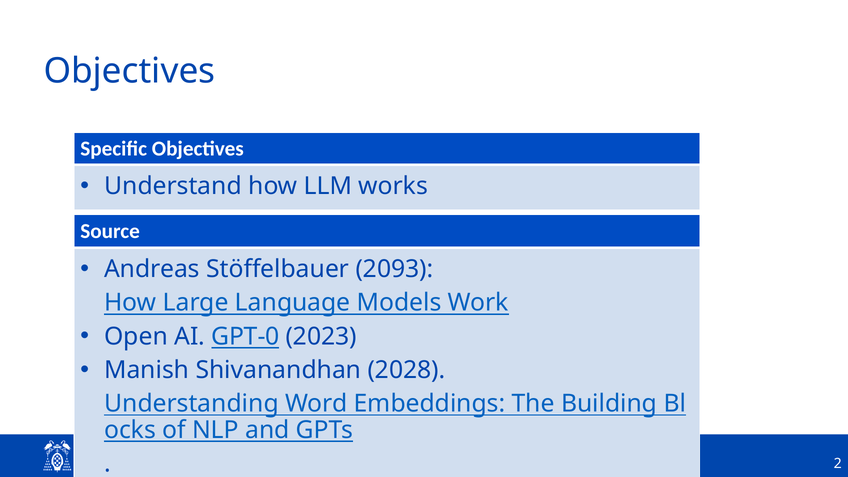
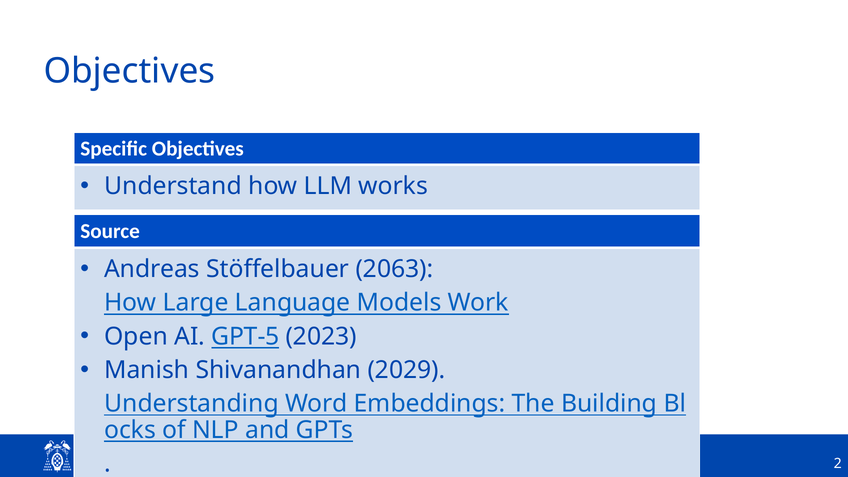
2093: 2093 -> 2063
GPT-0: GPT-0 -> GPT-5
2028: 2028 -> 2029
